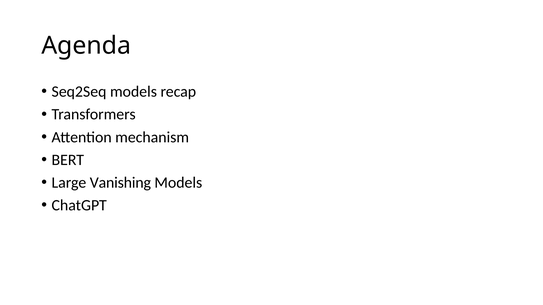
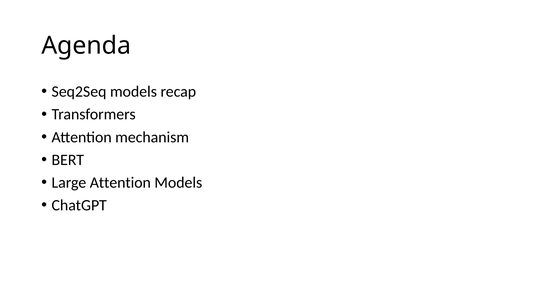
Large Vanishing: Vanishing -> Attention
